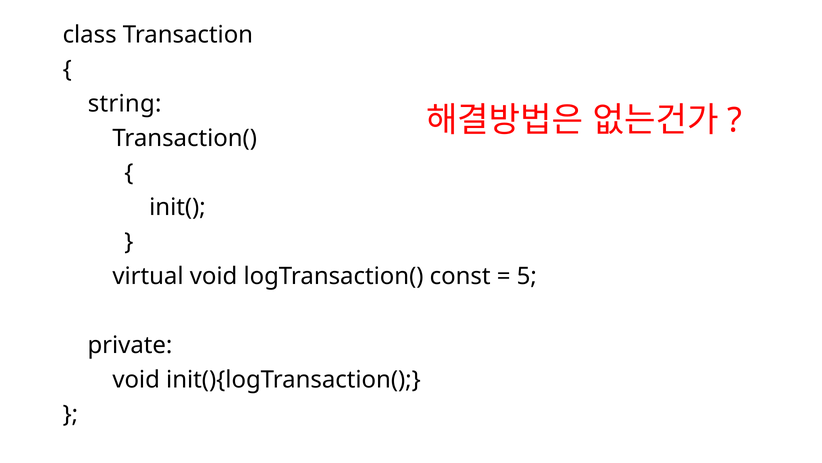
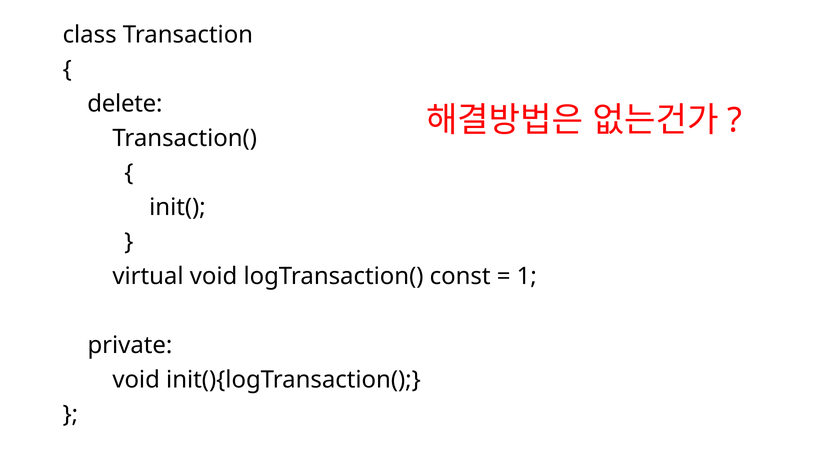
string: string -> delete
5: 5 -> 1
